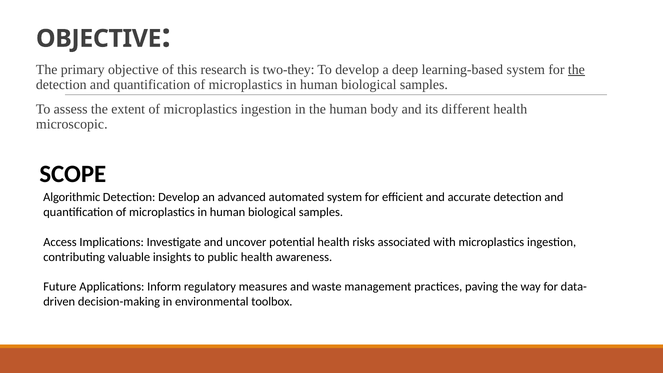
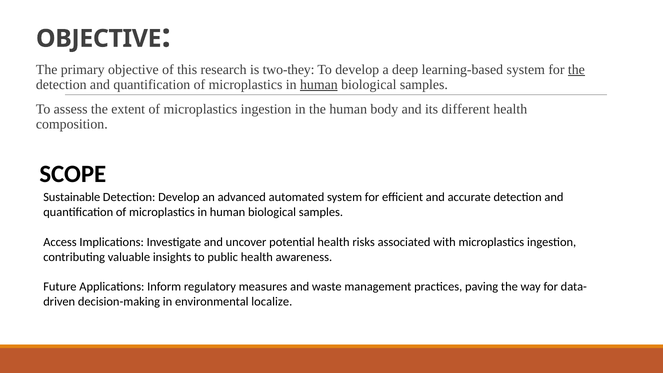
human at (319, 85) underline: none -> present
microscopic: microscopic -> composition
Algorithmic: Algorithmic -> Sustainable
toolbox: toolbox -> localize
